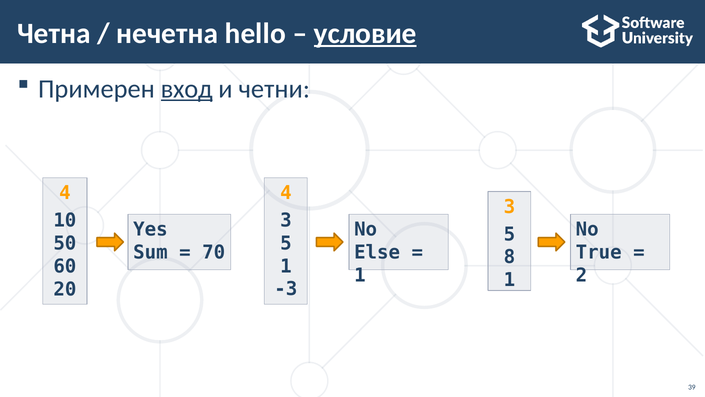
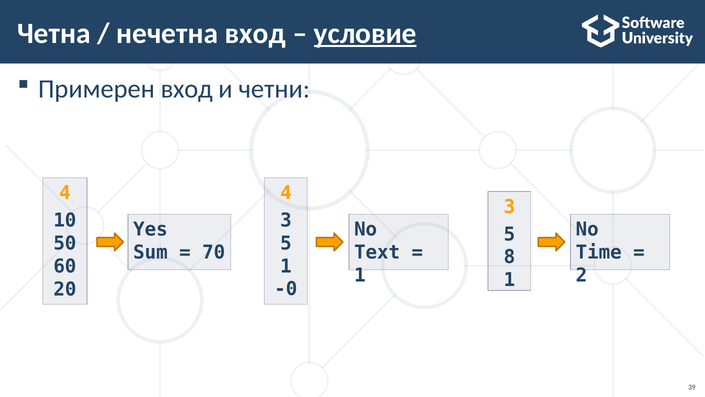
нечетна hello: hello -> вход
вход at (187, 89) underline: present -> none
Else: Else -> Text
True: True -> Time
-3: -3 -> -0
